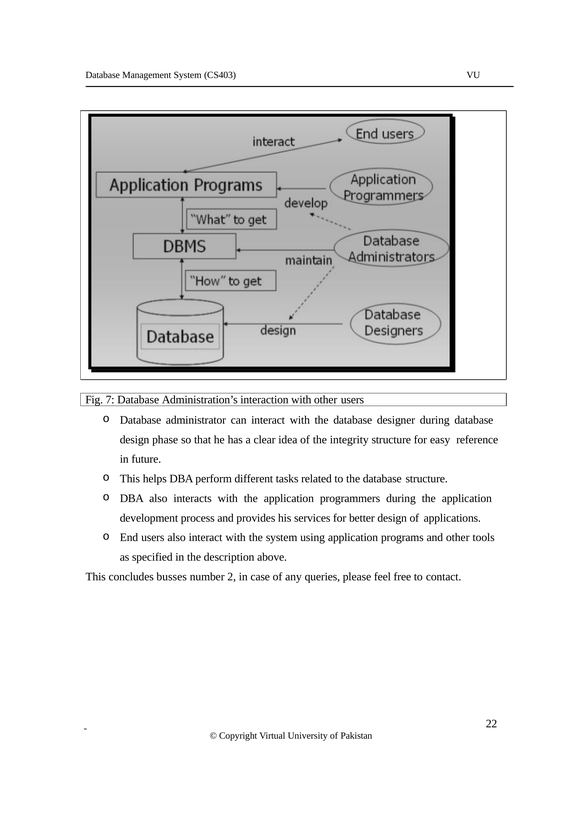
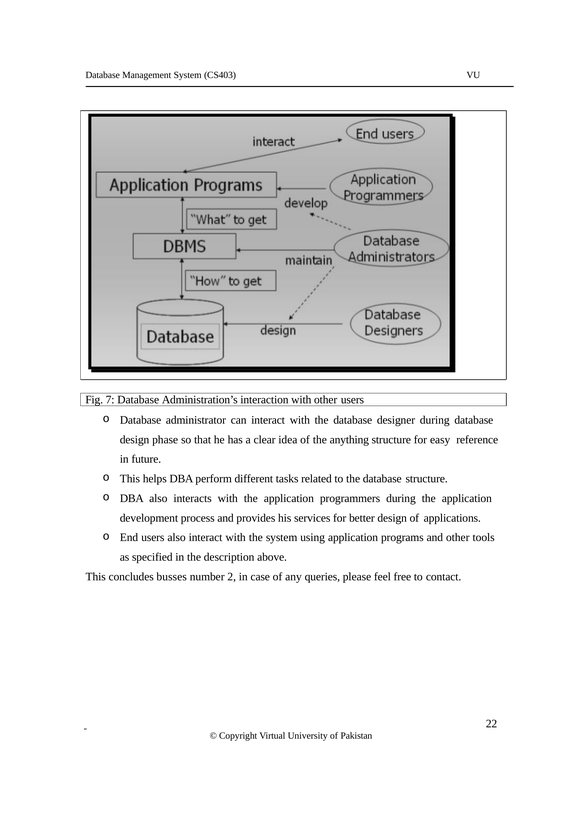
integrity: integrity -> anything
